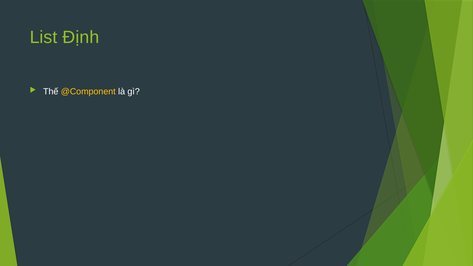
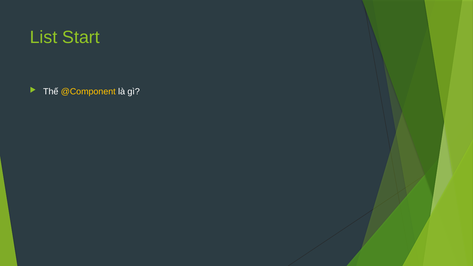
Định: Định -> Start
